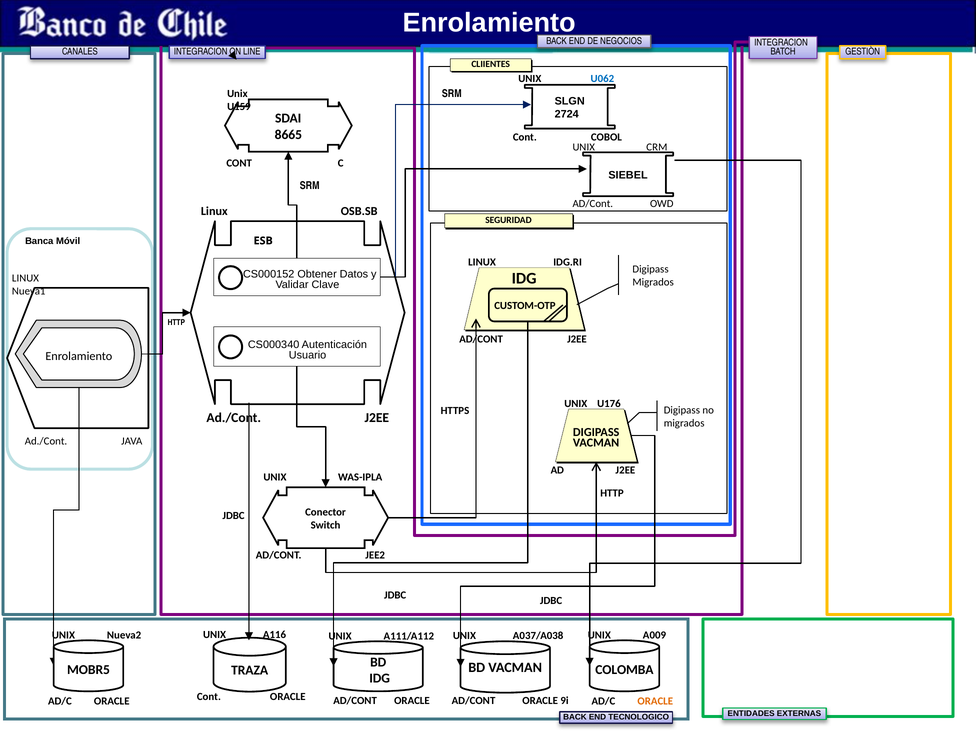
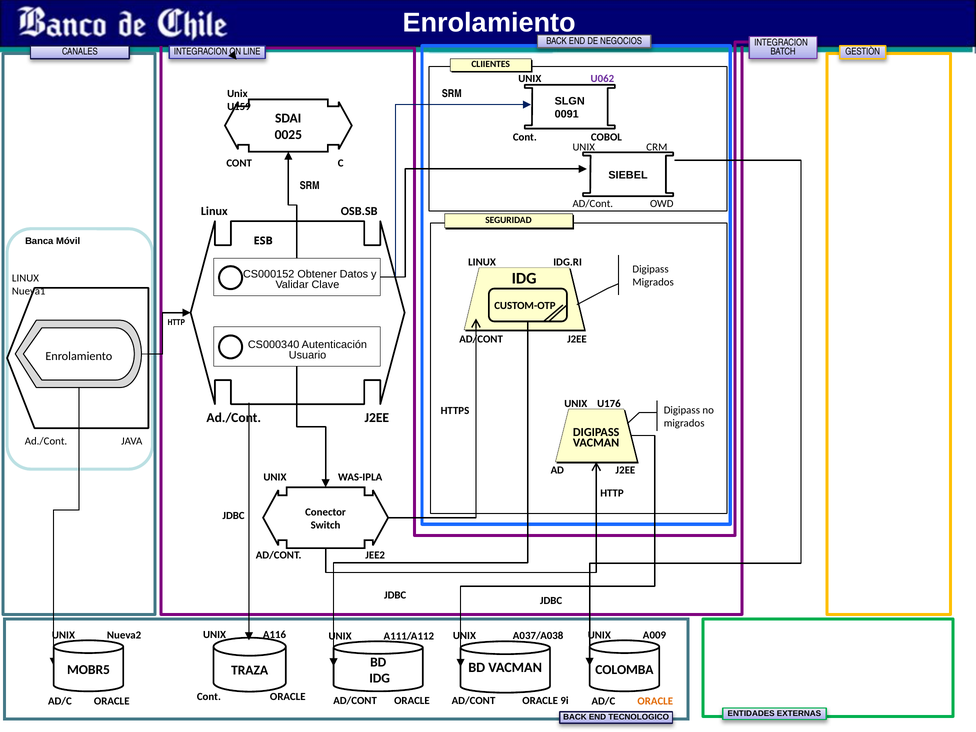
U062 colour: blue -> purple
2724: 2724 -> 0091
8665: 8665 -> 0025
